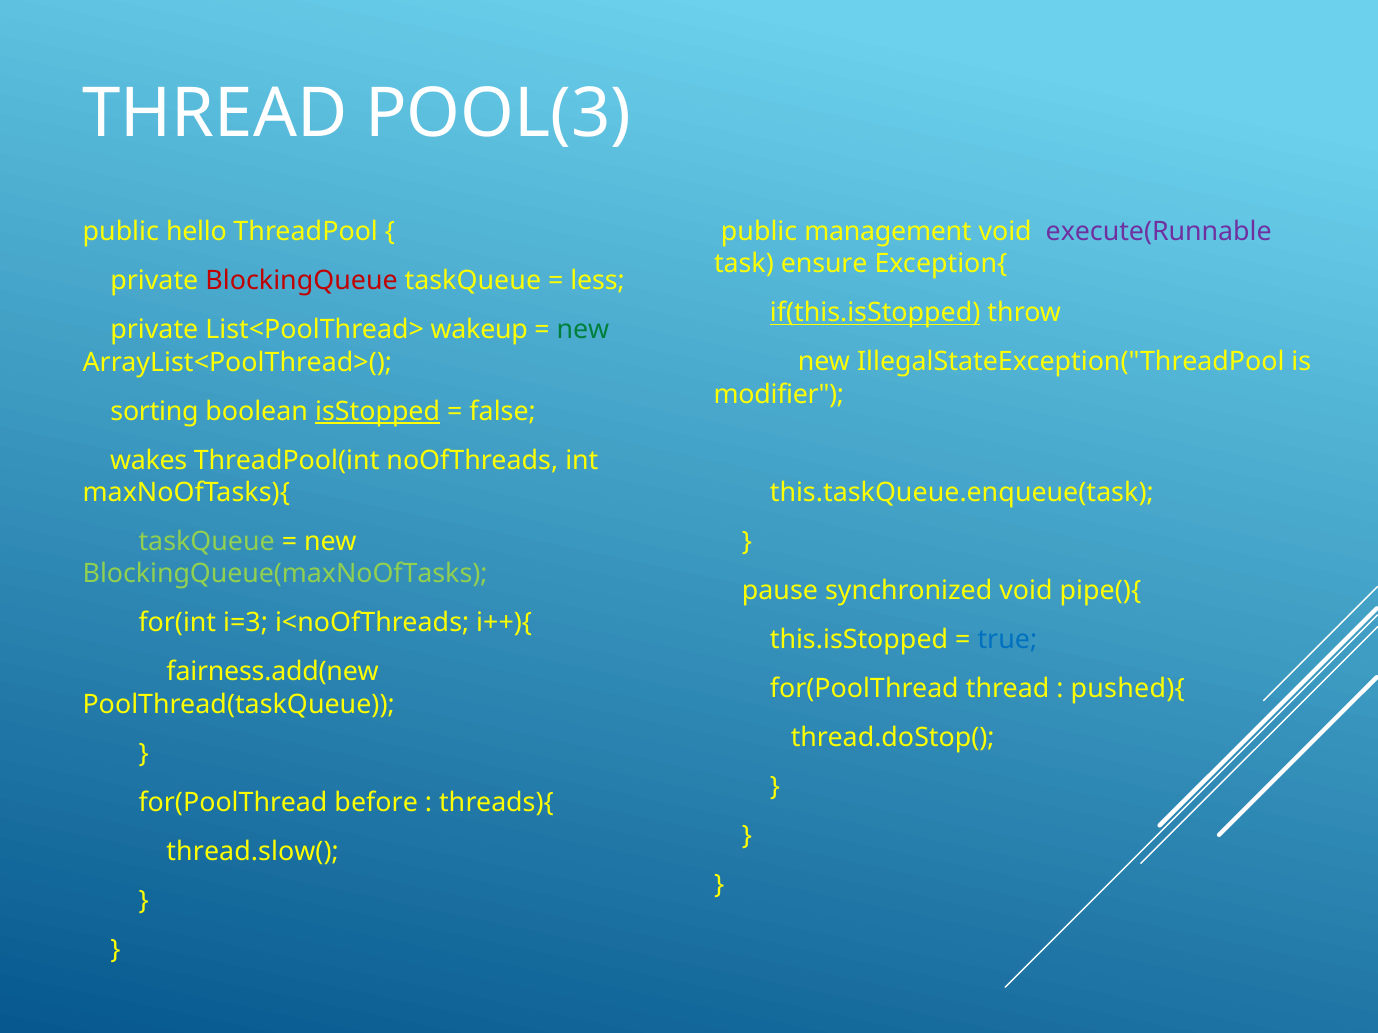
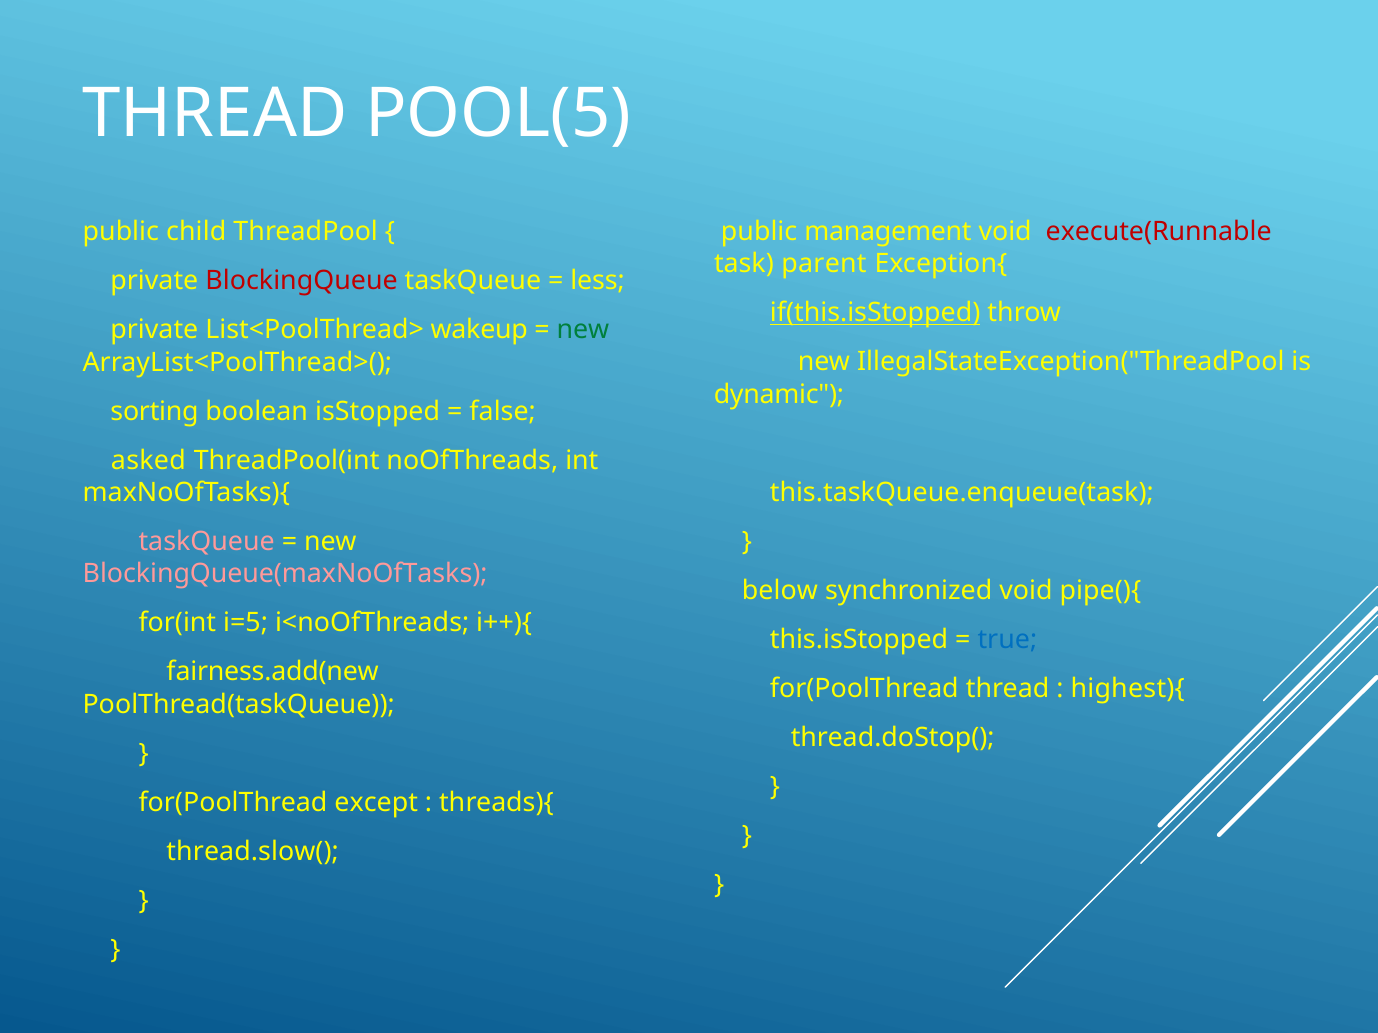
POOL(3: POOL(3 -> POOL(5
execute(Runnable colour: purple -> red
hello: hello -> child
ensure: ensure -> parent
modifier: modifier -> dynamic
isStopped underline: present -> none
wakes: wakes -> asked
taskQueue at (207, 542) colour: light green -> pink
BlockingQueue(maxNoOfTasks colour: light green -> pink
pause: pause -> below
i=3: i=3 -> i=5
pushed){: pushed){ -> highest){
before: before -> except
